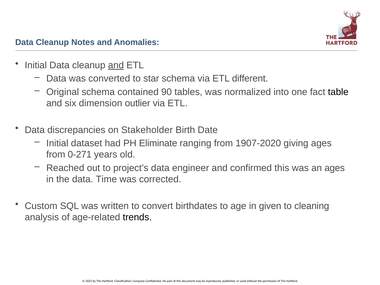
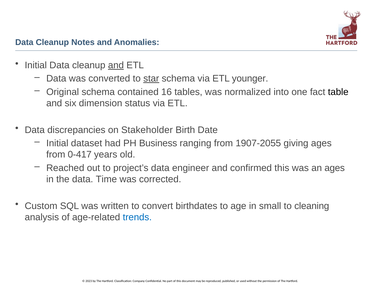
star underline: none -> present
different: different -> younger
90: 90 -> 16
outlier: outlier -> status
Eliminate: Eliminate -> Business
1907-2020: 1907-2020 -> 1907-2055
0-271: 0-271 -> 0-417
given: given -> small
trends colour: black -> blue
